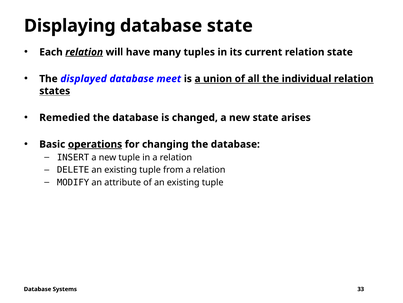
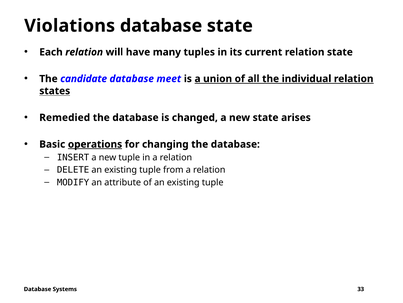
Displaying: Displaying -> Violations
relation at (84, 52) underline: present -> none
displayed: displayed -> candidate
